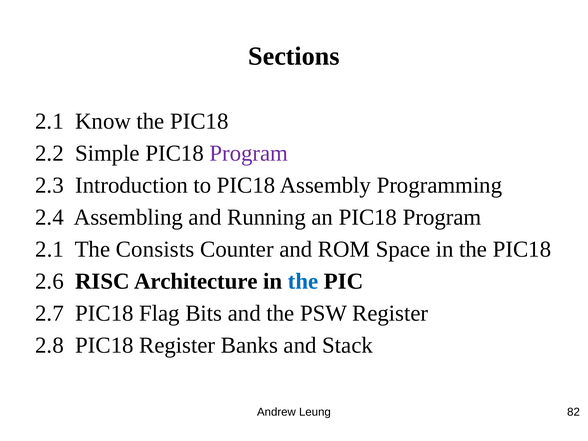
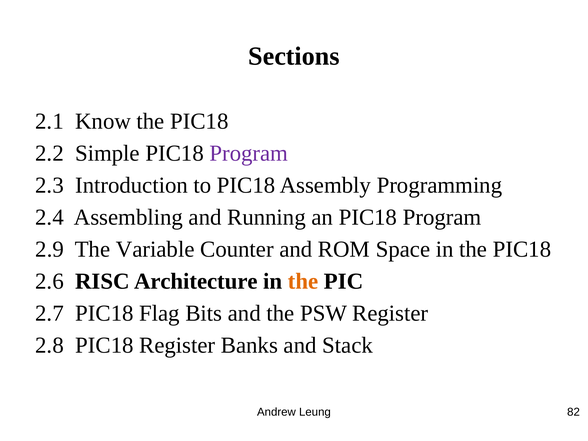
2.1 at (50, 249): 2.1 -> 2.9
Consists: Consists -> Variable
the at (303, 281) colour: blue -> orange
